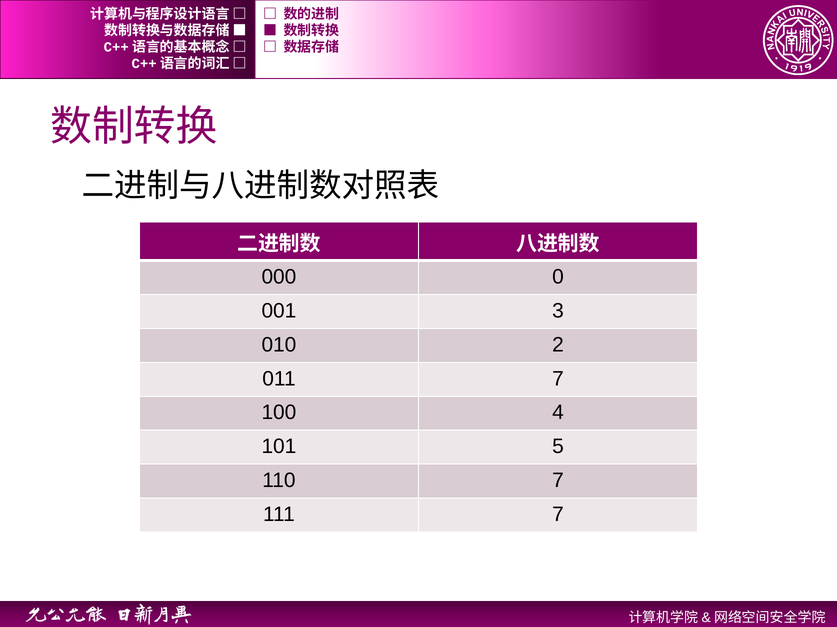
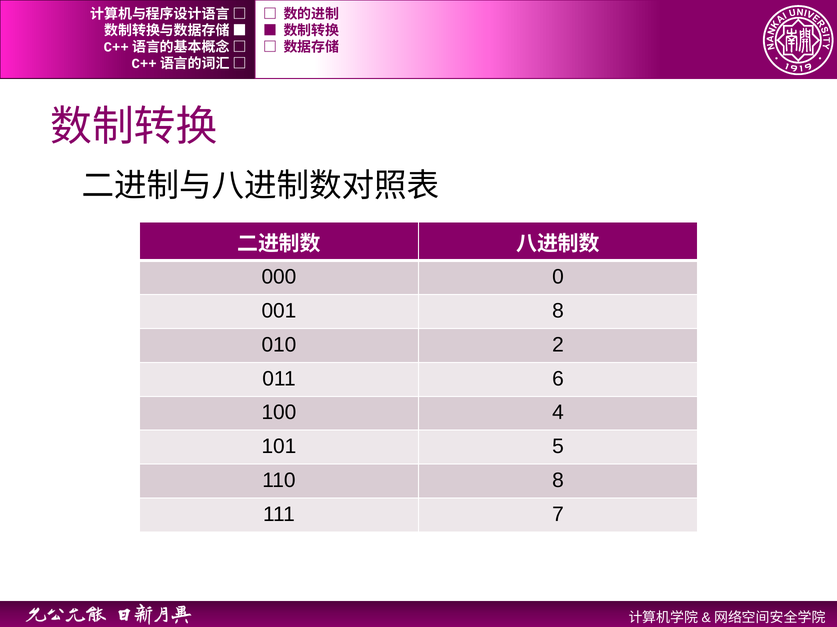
001 3: 3 -> 8
011 7: 7 -> 6
110 7: 7 -> 8
